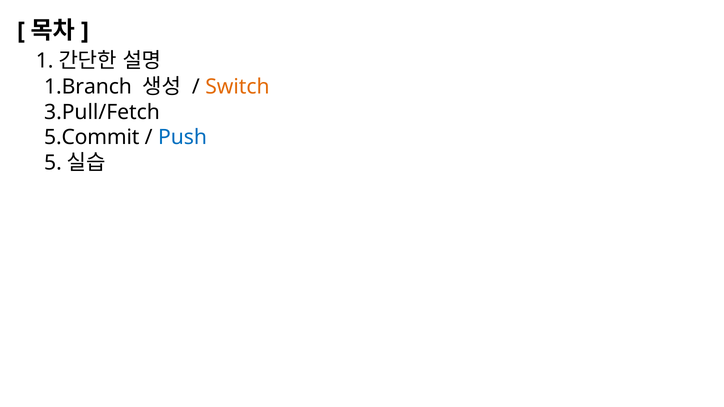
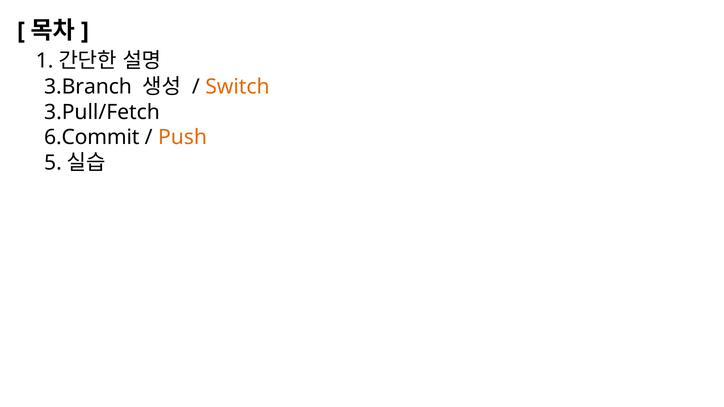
1.Branch: 1.Branch -> 3.Branch
5.Commit: 5.Commit -> 6.Commit
Push colour: blue -> orange
